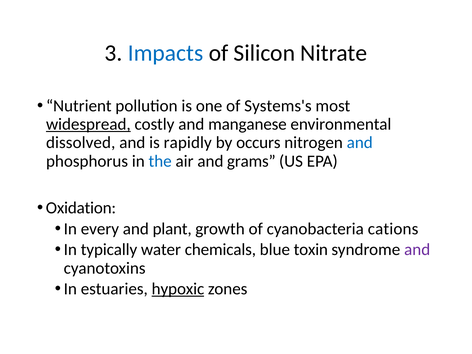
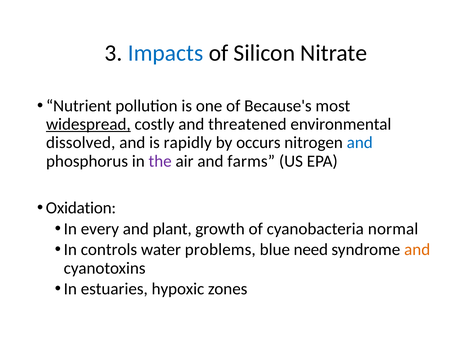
Systems's: Systems's -> Because's
manganese: manganese -> threatened
the colour: blue -> purple
grams: grams -> farms
cations: cations -> normal
typically: typically -> controls
chemicals: chemicals -> problems
toxin: toxin -> need
and at (417, 250) colour: purple -> orange
hypoxic underline: present -> none
